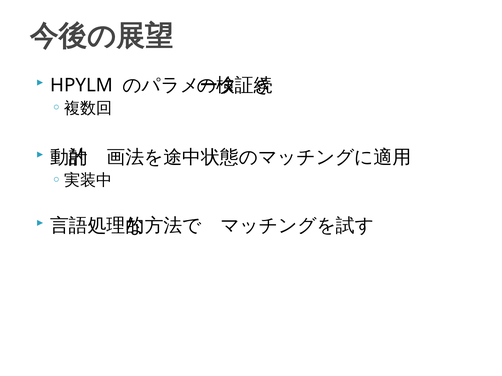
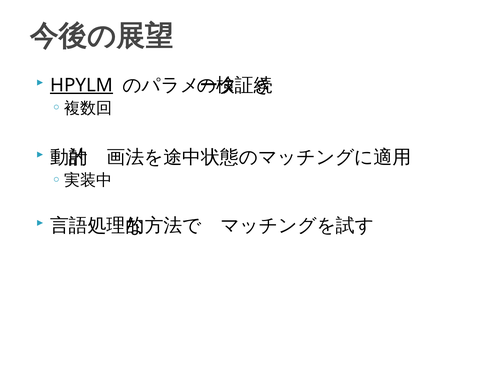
HPYLM underline: none -> present
